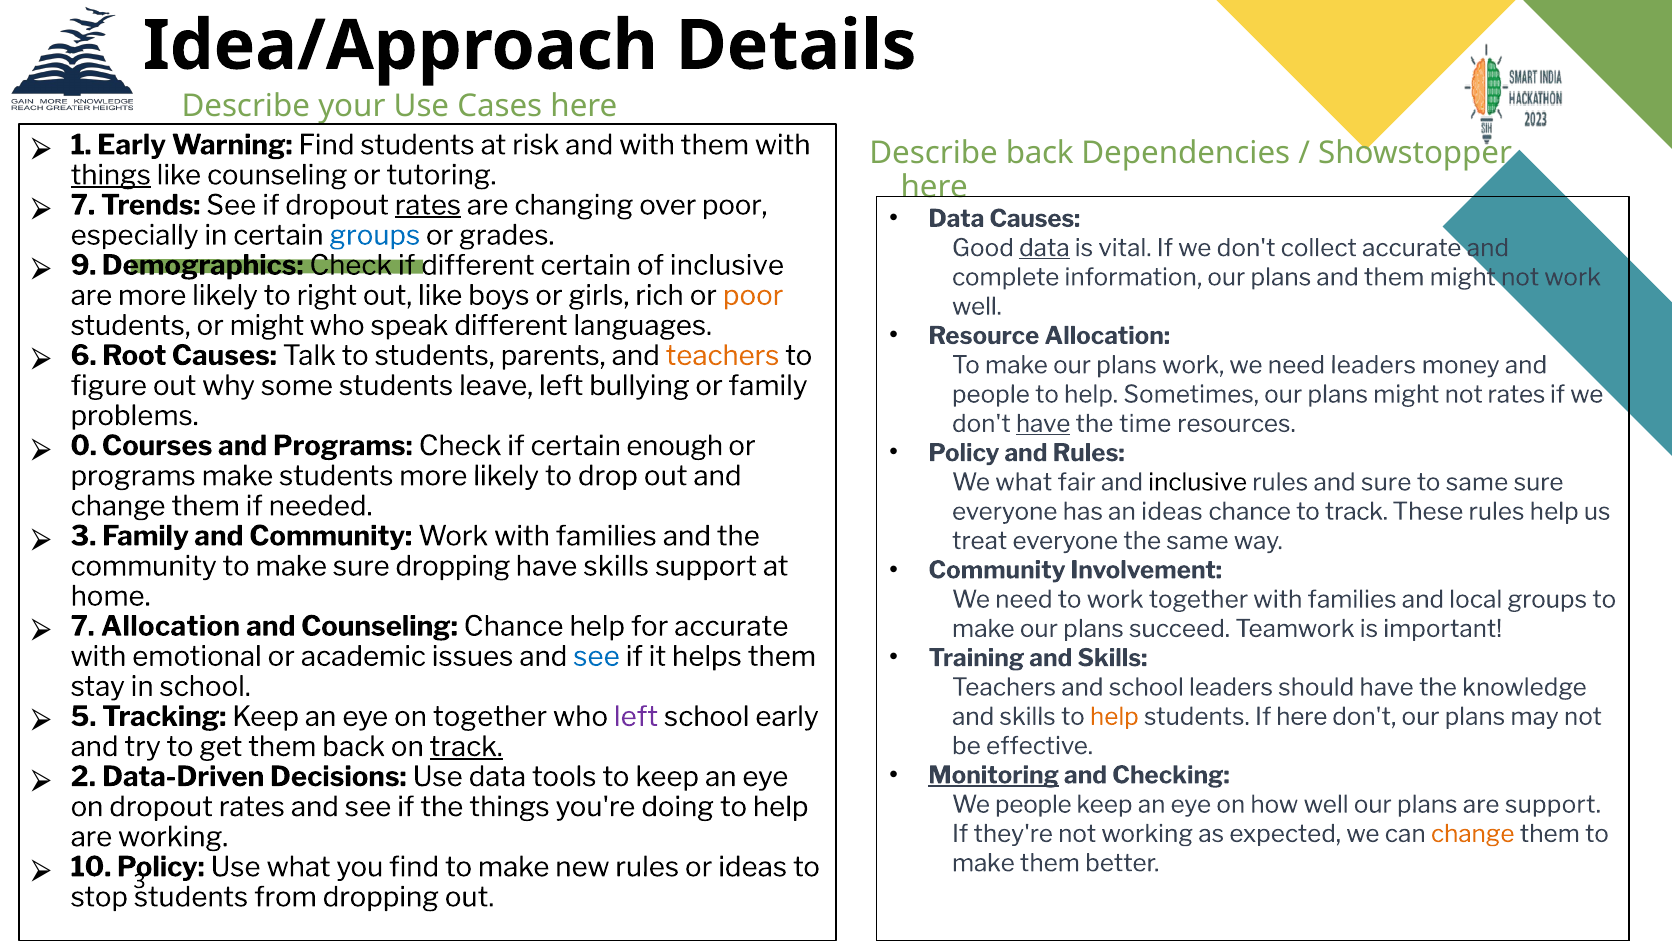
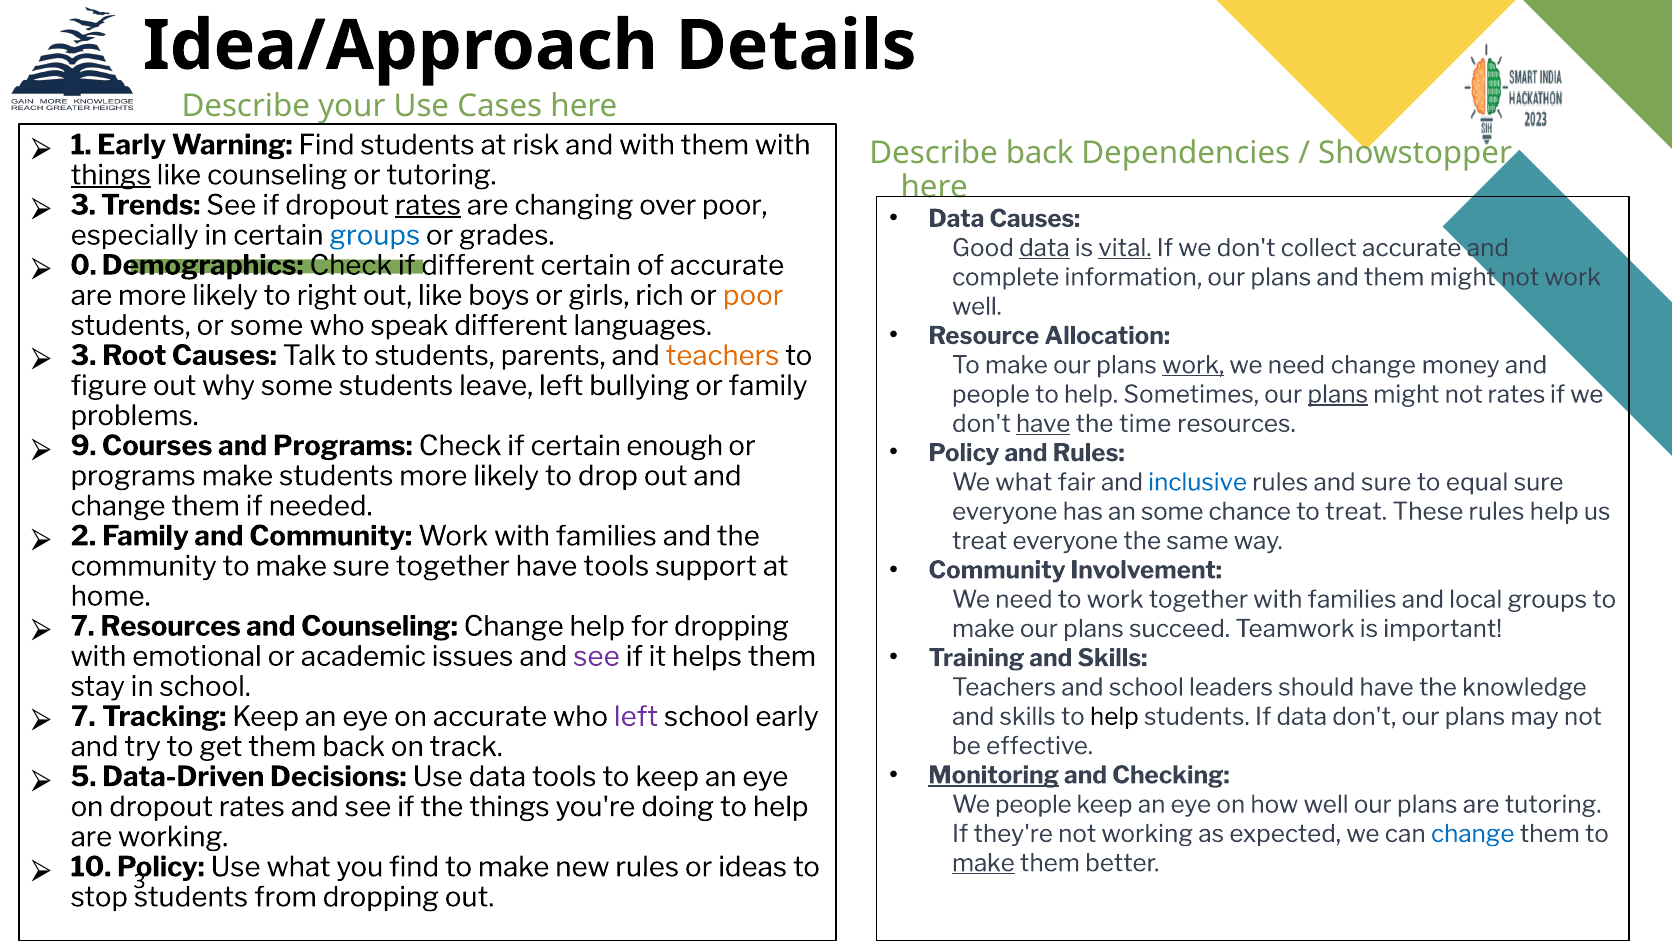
7 at (83, 205): 7 -> 3
vital underline: none -> present
9: 9 -> 0
of inclusive: inclusive -> accurate
or might: might -> some
6 at (84, 356): 6 -> 3
work at (1193, 365) underline: none -> present
need leaders: leaders -> change
plans at (1338, 394) underline: none -> present
0: 0 -> 9
inclusive at (1198, 482) colour: black -> blue
to same: same -> equal
an ideas: ideas -> some
to track: track -> treat
3 at (83, 536): 3 -> 2
sure dropping: dropping -> together
have skills: skills -> tools
7 Allocation: Allocation -> Resources
Counseling Chance: Chance -> Change
for accurate: accurate -> dropping
see at (596, 656) colour: blue -> purple
help at (1114, 716) colour: orange -> black
If here: here -> data
5 at (83, 716): 5 -> 7
on together: together -> accurate
track at (466, 746) underline: present -> none
2: 2 -> 5
are support: support -> tutoring
change at (1473, 833) colour: orange -> blue
make at (983, 863) underline: none -> present
